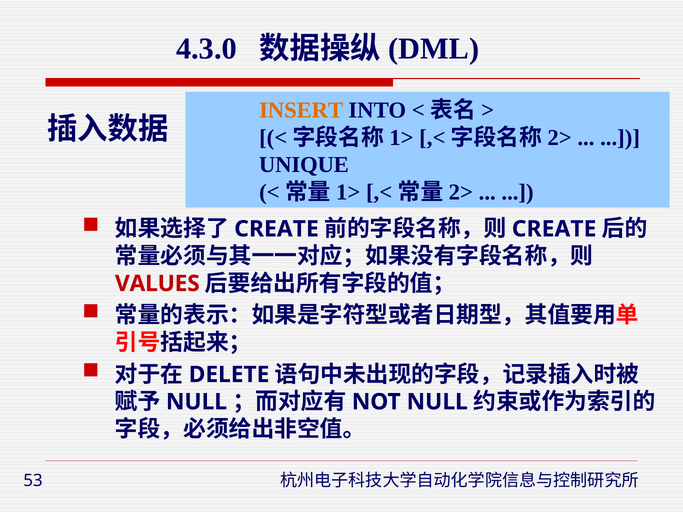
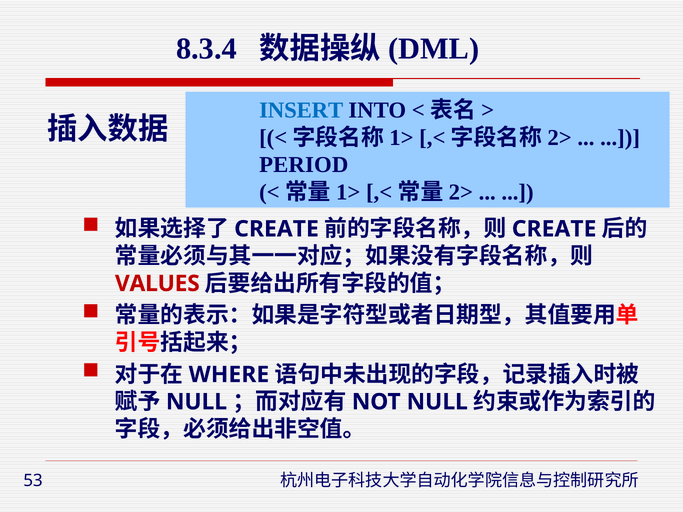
4.3.0: 4.3.0 -> 8.3.4
INSERT colour: orange -> blue
UNIQUE: UNIQUE -> PERIOD
DELETE: DELETE -> WHERE
